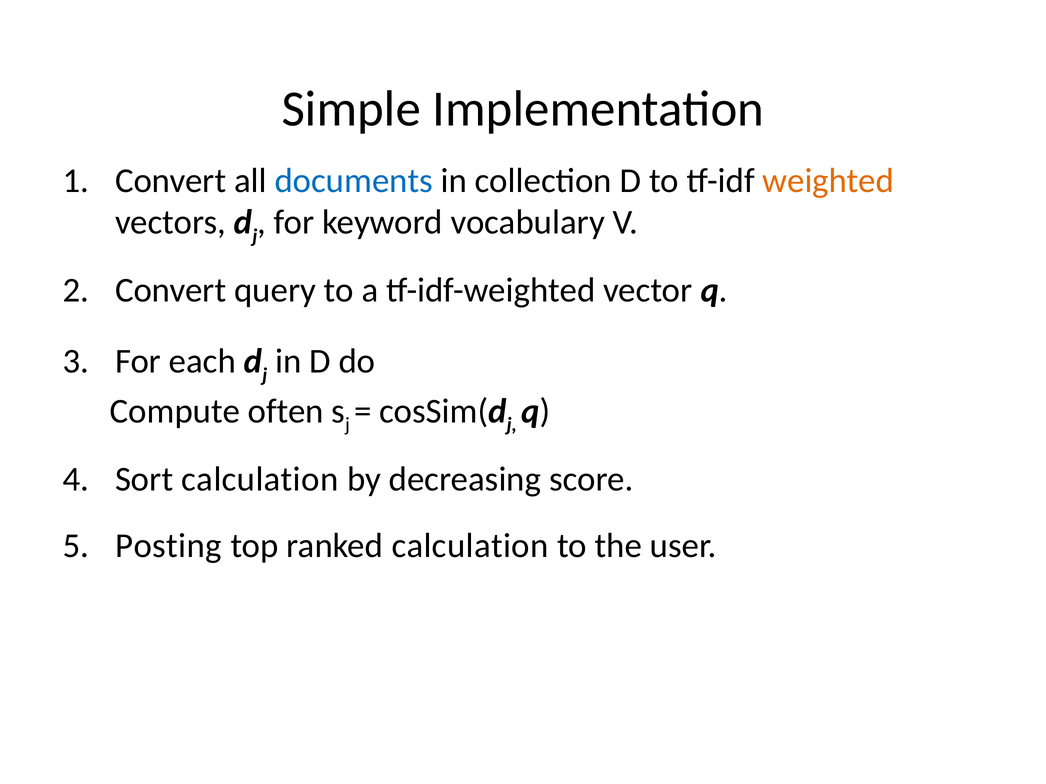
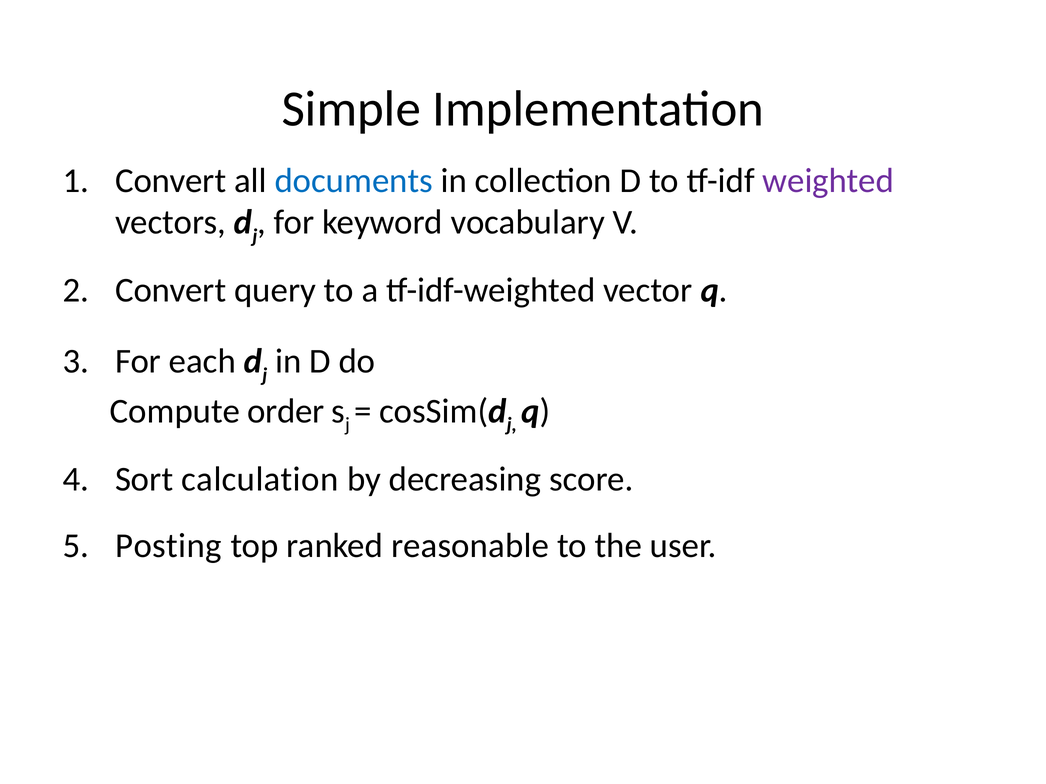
weighted colour: orange -> purple
often: often -> order
ranked calculation: calculation -> reasonable
